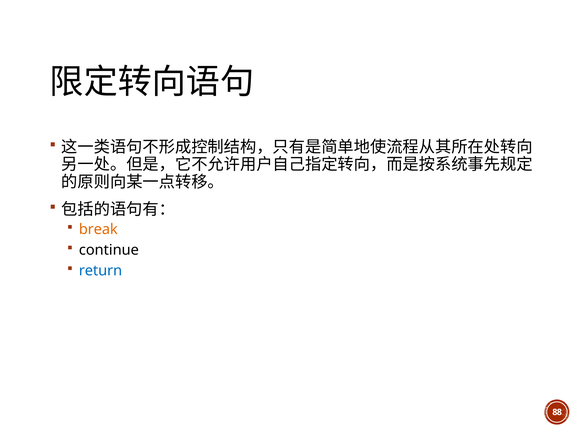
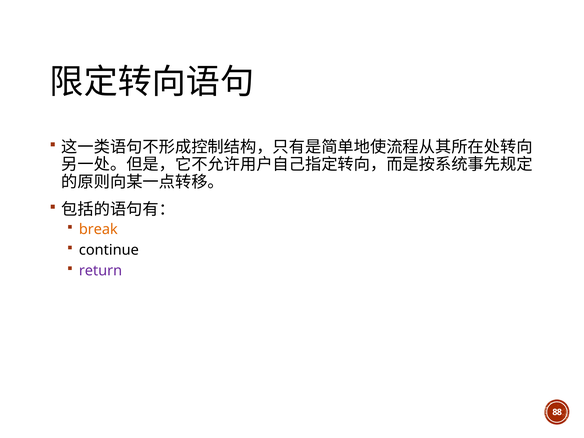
return colour: blue -> purple
